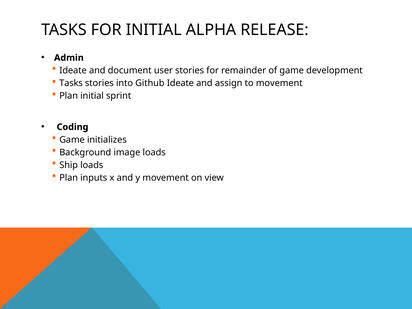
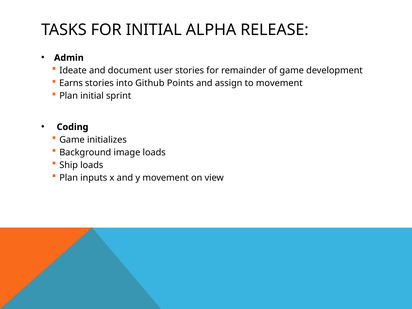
Tasks at (71, 83): Tasks -> Earns
Github Ideate: Ideate -> Points
